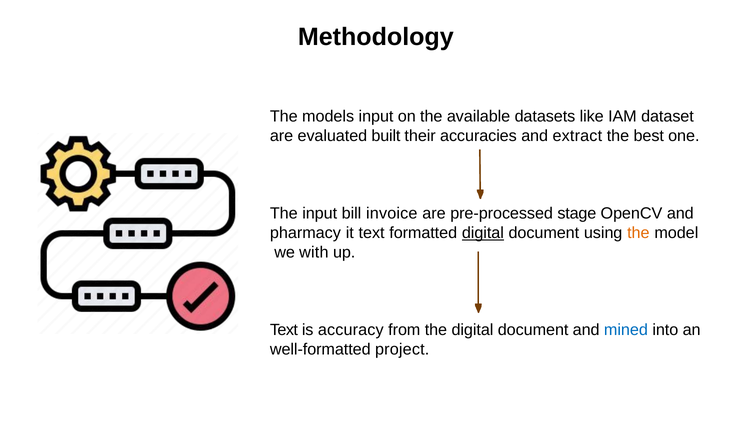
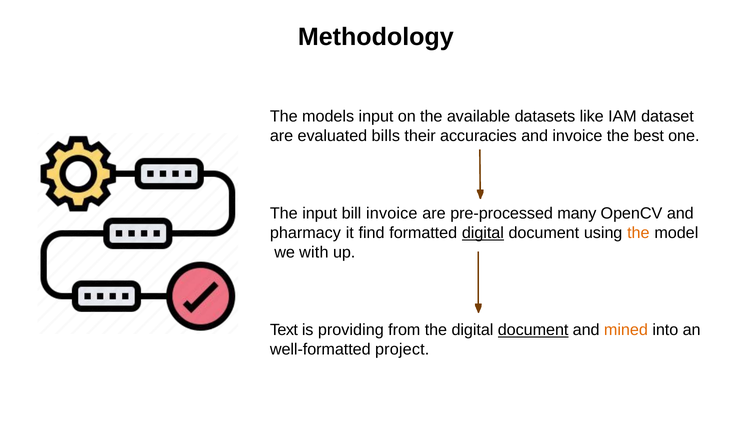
built: built -> bills
and extract: extract -> invoice
stage: stage -> many
it text: text -> find
accuracy: accuracy -> providing
document at (533, 330) underline: none -> present
mined colour: blue -> orange
